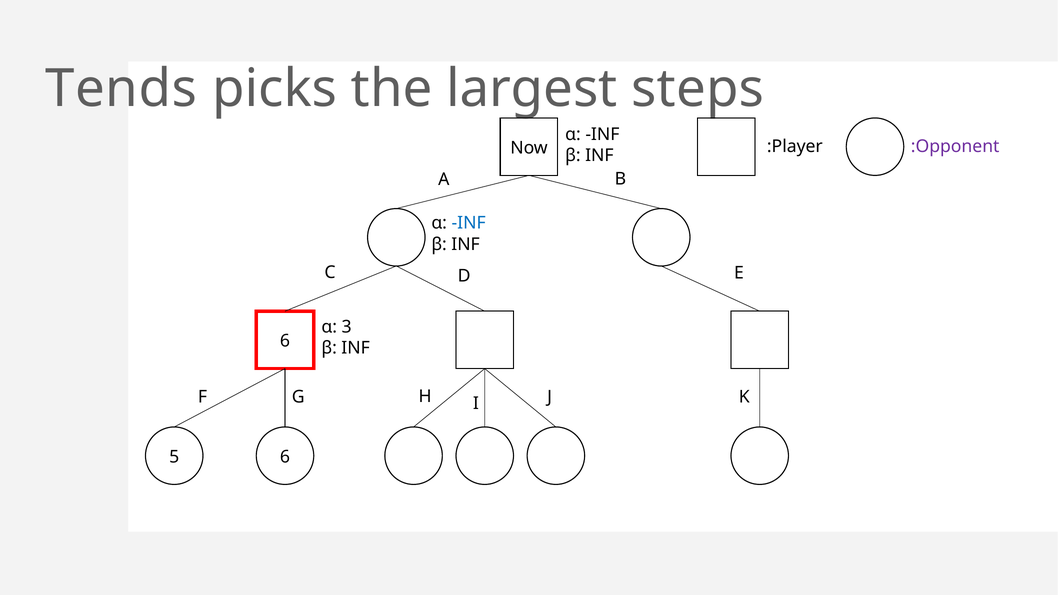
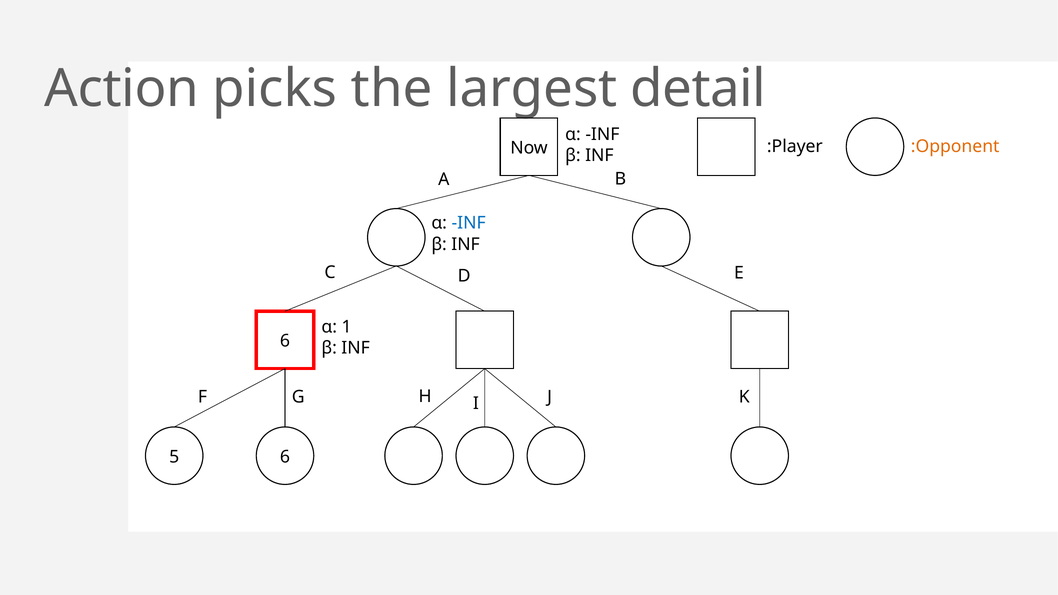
Tends: Tends -> Action
steps: steps -> detail
:Opponent colour: purple -> orange
3: 3 -> 1
